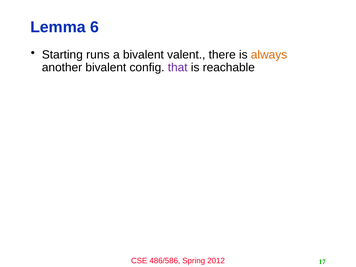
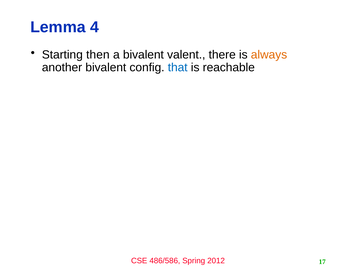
6: 6 -> 4
runs: runs -> then
that colour: purple -> blue
